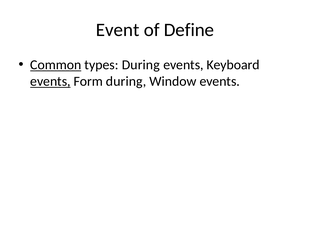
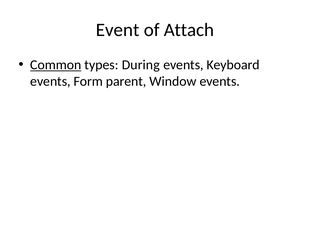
Define: Define -> Attach
events at (50, 82) underline: present -> none
Form during: during -> parent
